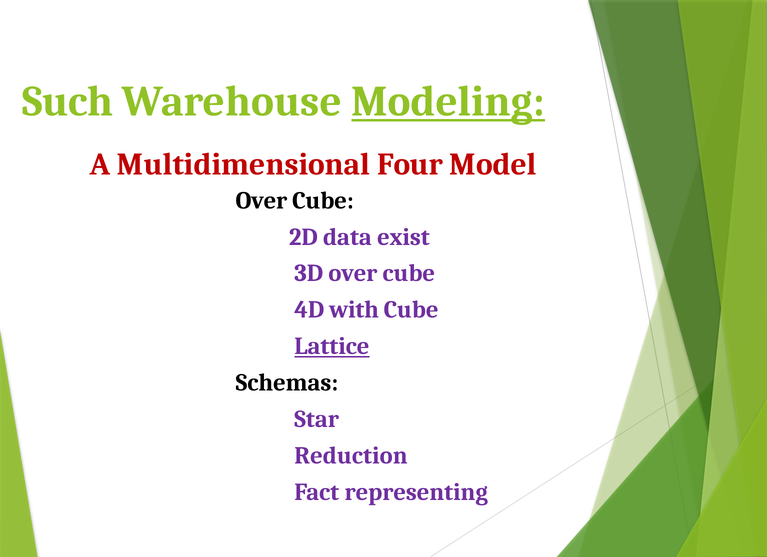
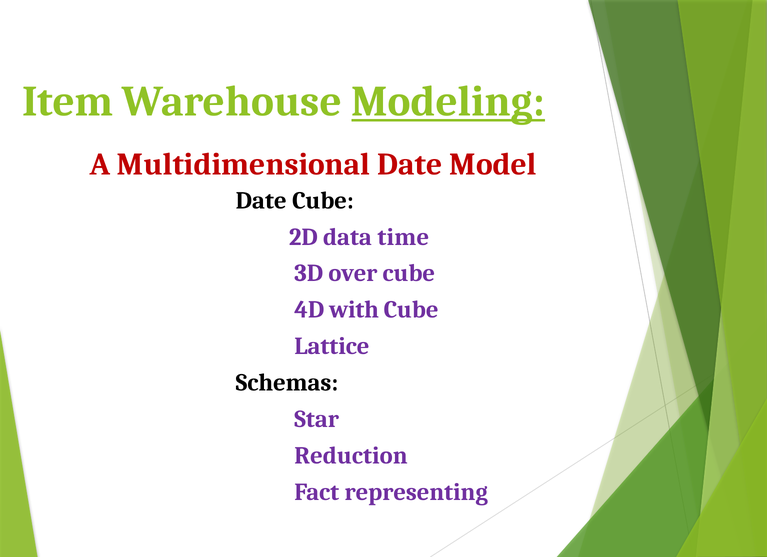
Such: Such -> Item
Multidimensional Four: Four -> Date
Over at (261, 201): Over -> Date
exist: exist -> time
Lattice underline: present -> none
